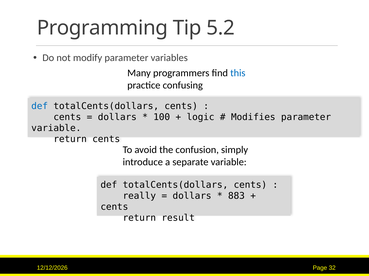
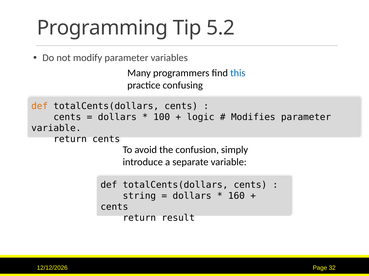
def at (40, 106) colour: blue -> orange
really: really -> string
883: 883 -> 160
